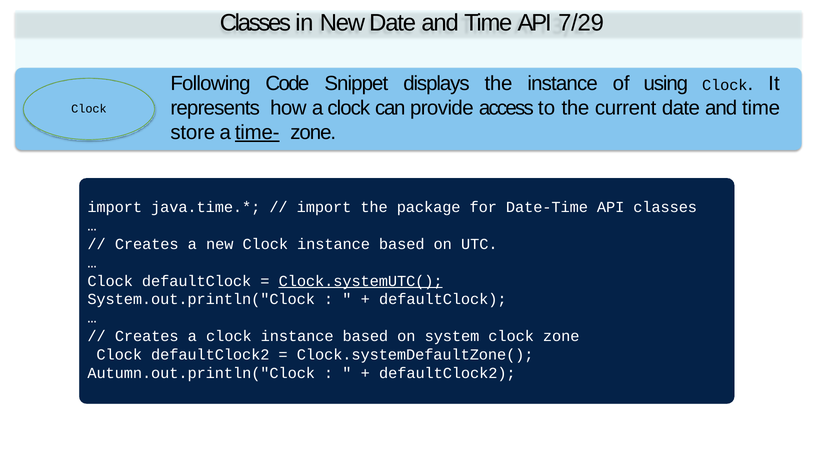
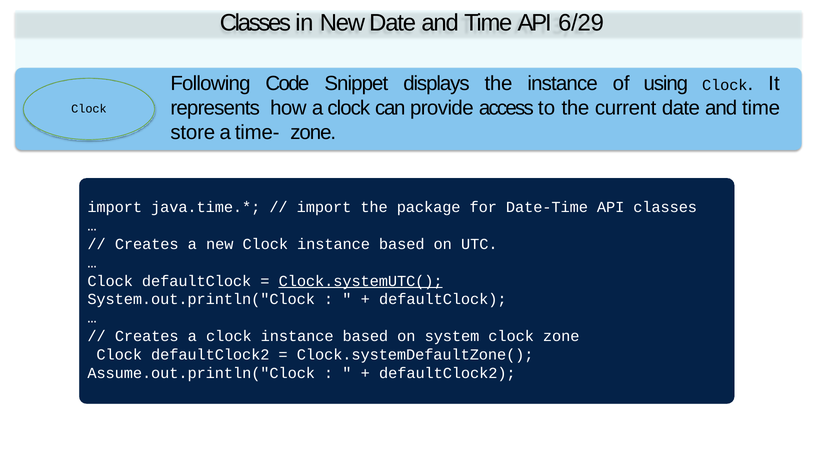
7/29: 7/29 -> 6/29
time- underline: present -> none
Autumn.out.println("Clock: Autumn.out.println("Clock -> Assume.out.println("Clock
